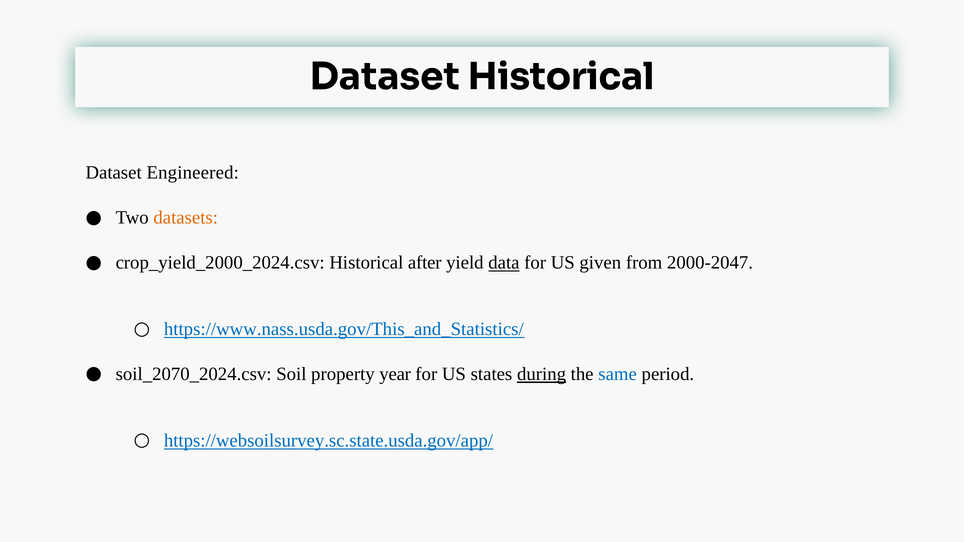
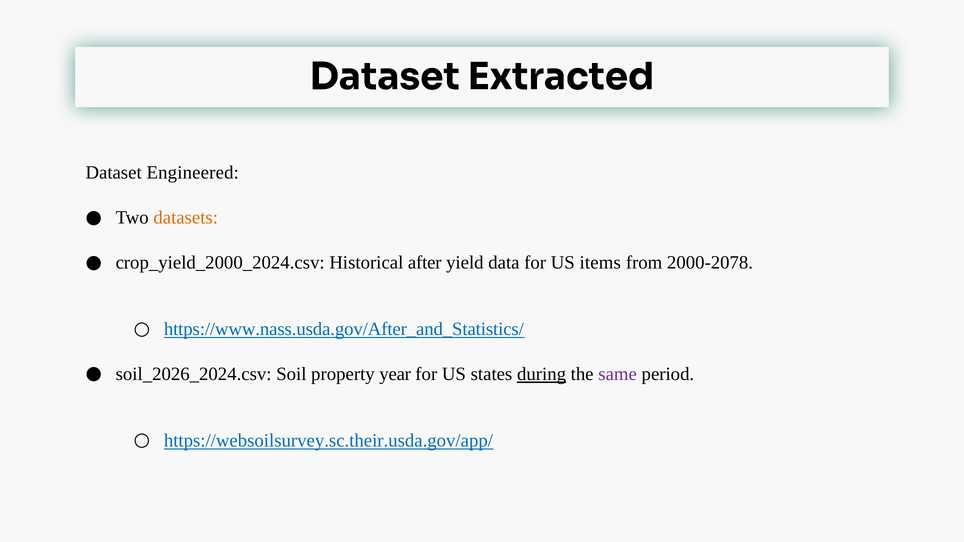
Dataset Historical: Historical -> Extracted
data underline: present -> none
given: given -> items
2000-2047: 2000-2047 -> 2000-2078
https://www.nass.usda.gov/This_and_Statistics/: https://www.nass.usda.gov/This_and_Statistics/ -> https://www.nass.usda.gov/After_and_Statistics/
soil_2070_2024.csv: soil_2070_2024.csv -> soil_2026_2024.csv
same colour: blue -> purple
https://websoilsurvey.sc.state.usda.gov/app/: https://websoilsurvey.sc.state.usda.gov/app/ -> https://websoilsurvey.sc.their.usda.gov/app/
